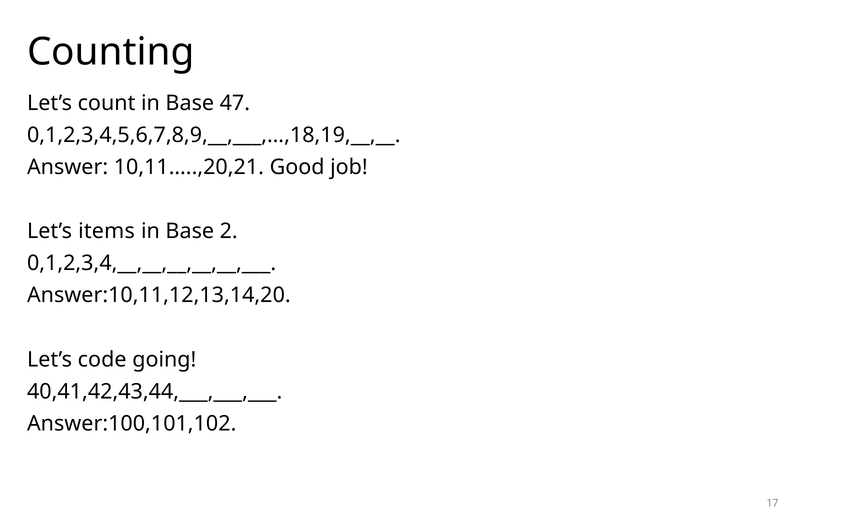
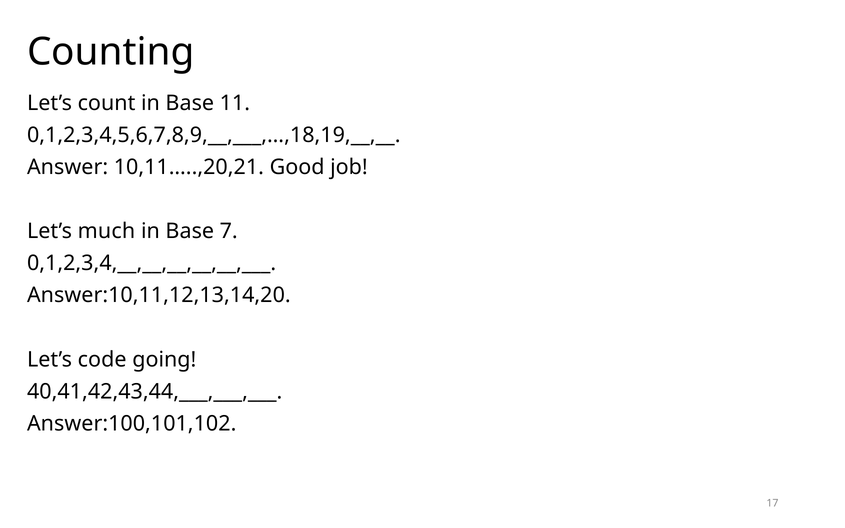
47: 47 -> 11
items: items -> much
2: 2 -> 7
